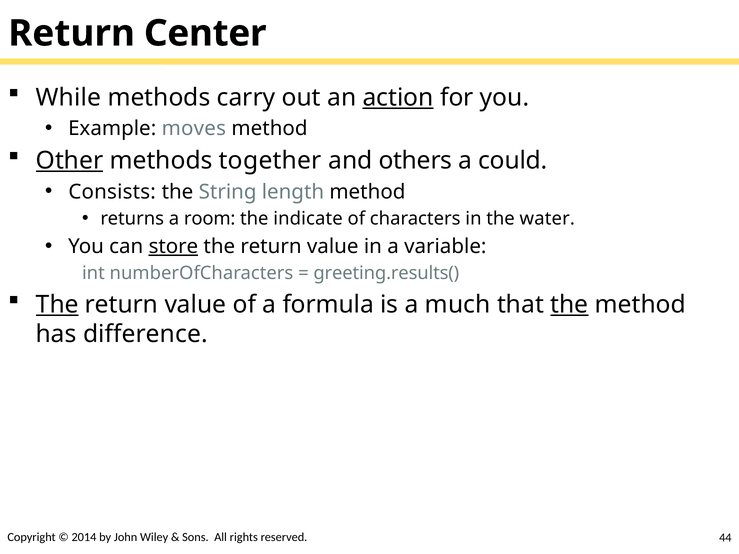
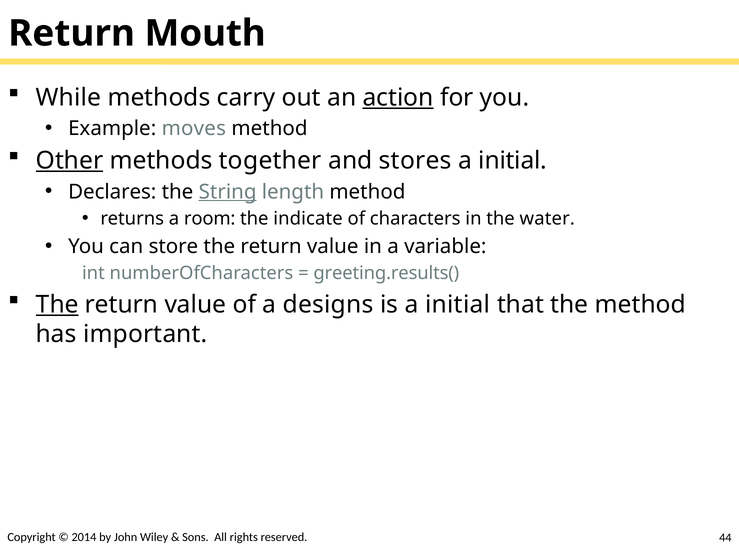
Center: Center -> Mouth
others: others -> stores
could at (513, 161): could -> initial
Consists: Consists -> Declares
String underline: none -> present
store underline: present -> none
formula: formula -> designs
is a much: much -> initial
the at (569, 305) underline: present -> none
difference: difference -> important
